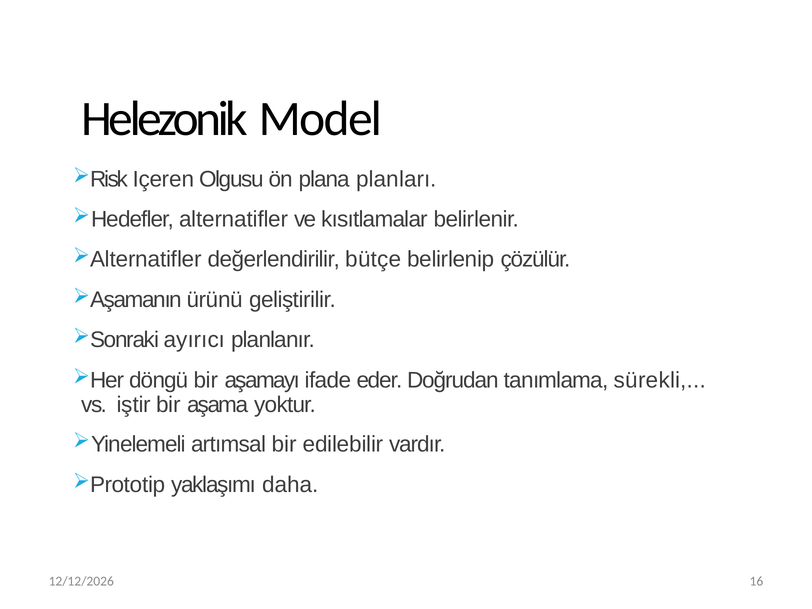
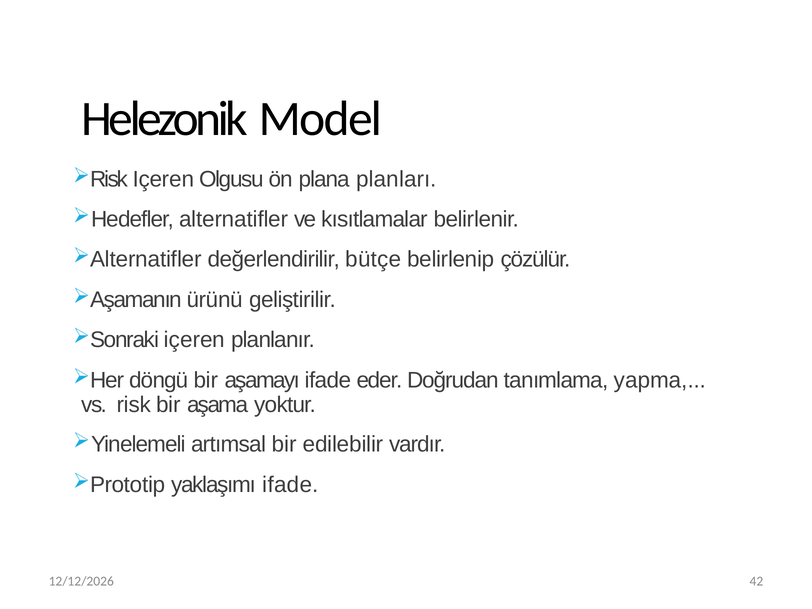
ayırıcı at (194, 340): ayırıcı -> içeren
sürekli: sürekli -> yapma
iştir: iştir -> risk
yaklaşımı daha: daha -> ifade
16: 16 -> 42
